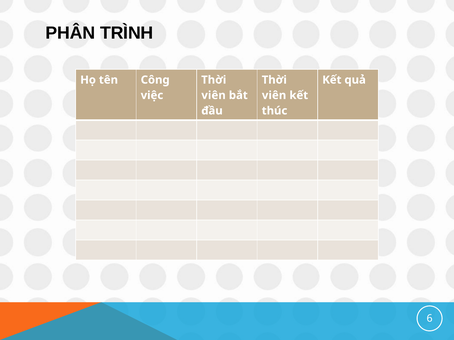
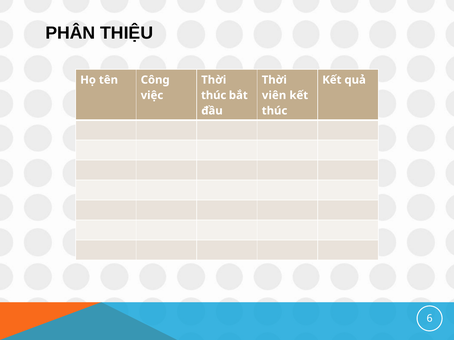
TRÌNH: TRÌNH -> THIỆU
viên at (214, 95): viên -> thúc
